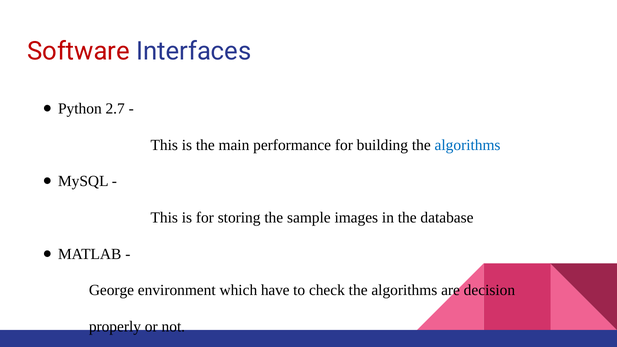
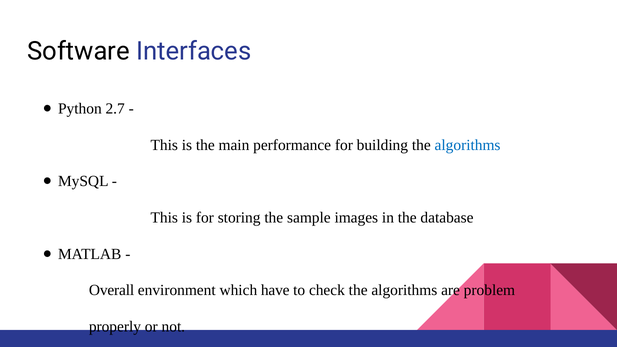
Software colour: red -> black
George: George -> Overall
decision: decision -> problem
